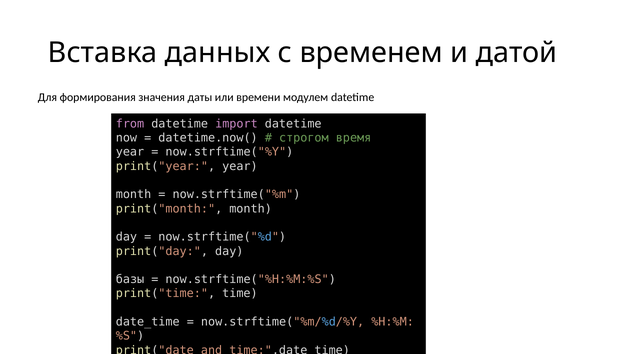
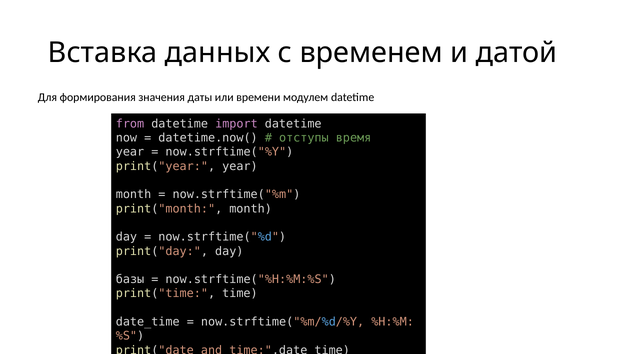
строгом: строгом -> отступы
